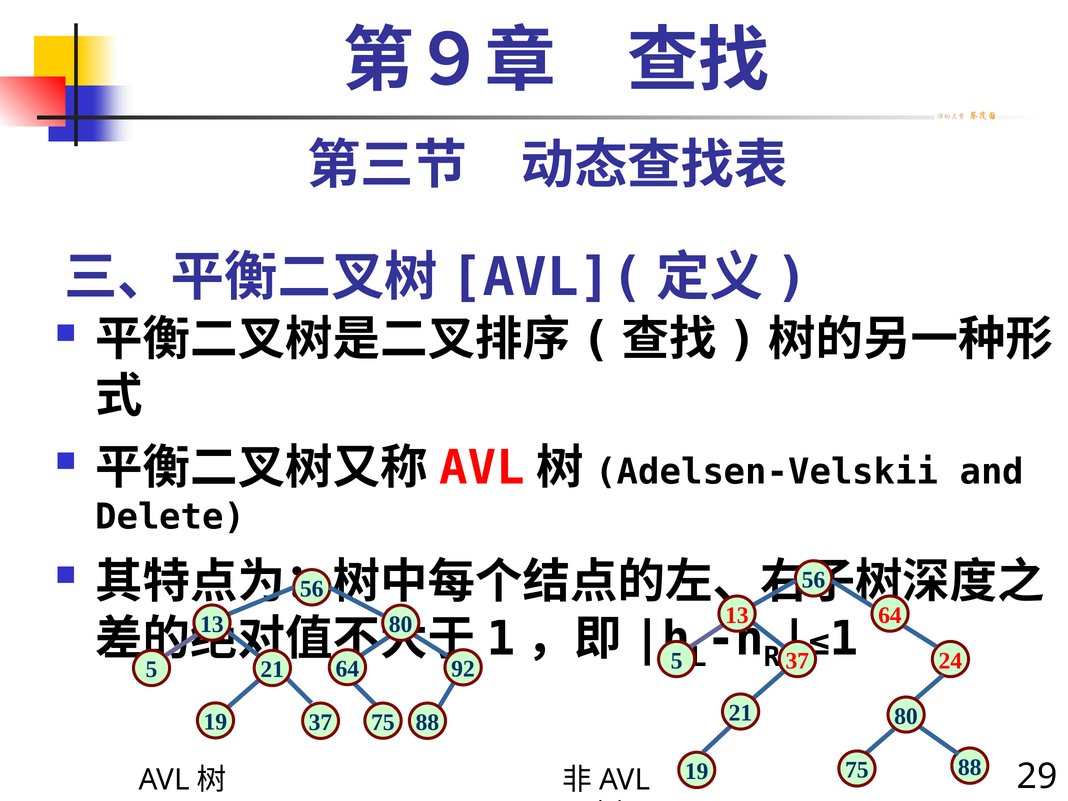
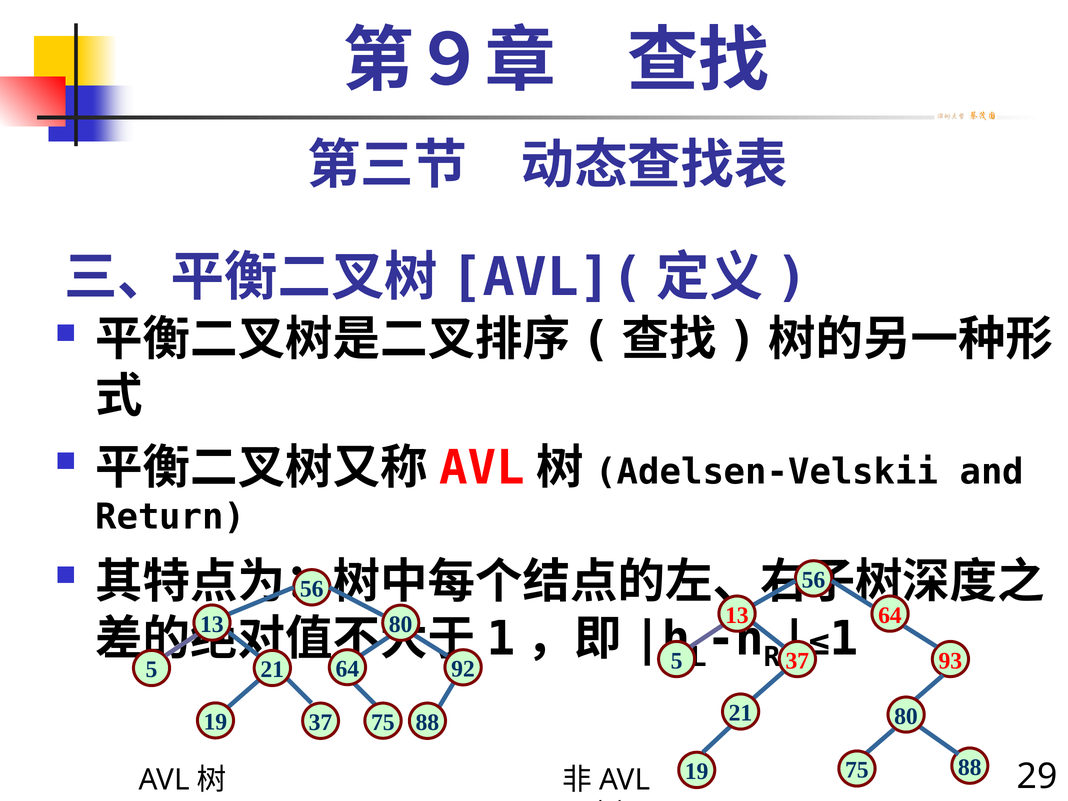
Delete: Delete -> Return
24: 24 -> 93
